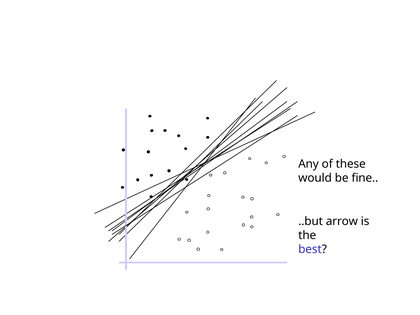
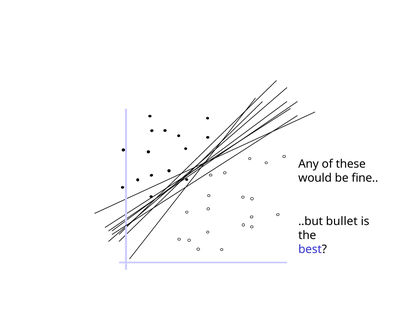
arrow: arrow -> bullet
